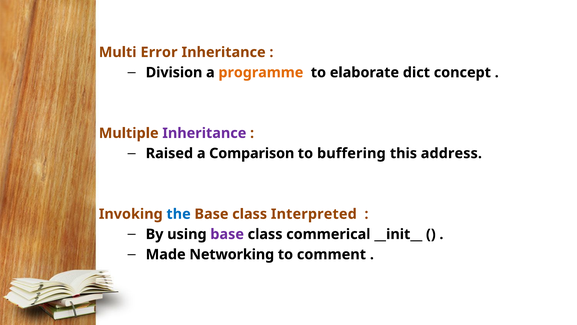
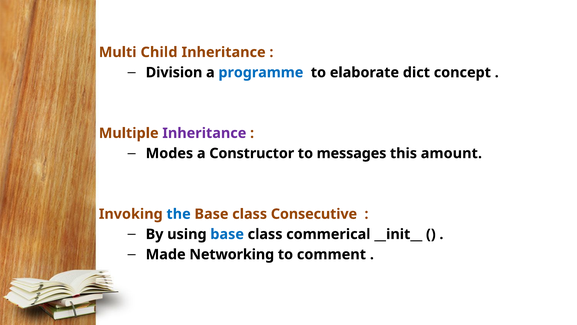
Error: Error -> Child
programme colour: orange -> blue
Raised: Raised -> Modes
Comparison: Comparison -> Constructor
buffering: buffering -> messages
address: address -> amount
Interpreted: Interpreted -> Consecutive
base at (227, 234) colour: purple -> blue
